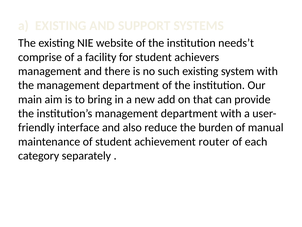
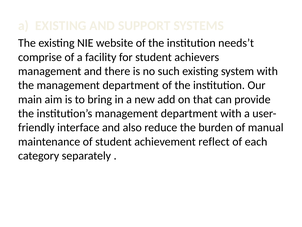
router: router -> reflect
